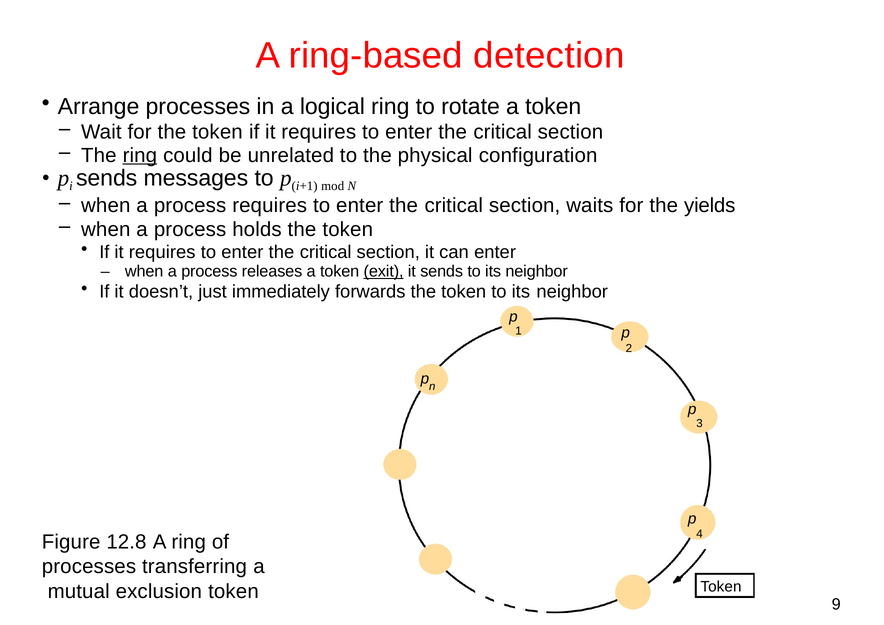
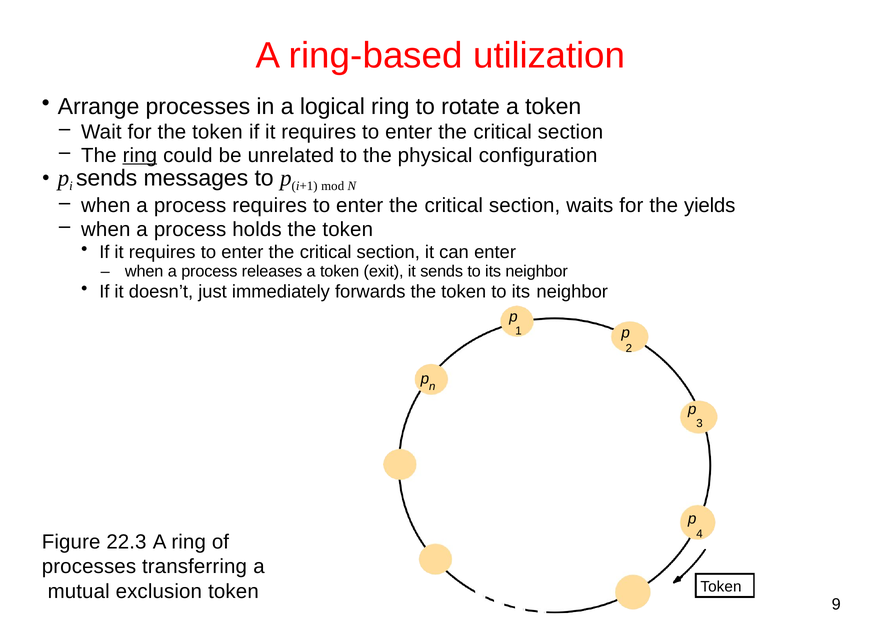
detection: detection -> utilization
exit underline: present -> none
12.8: 12.8 -> 22.3
